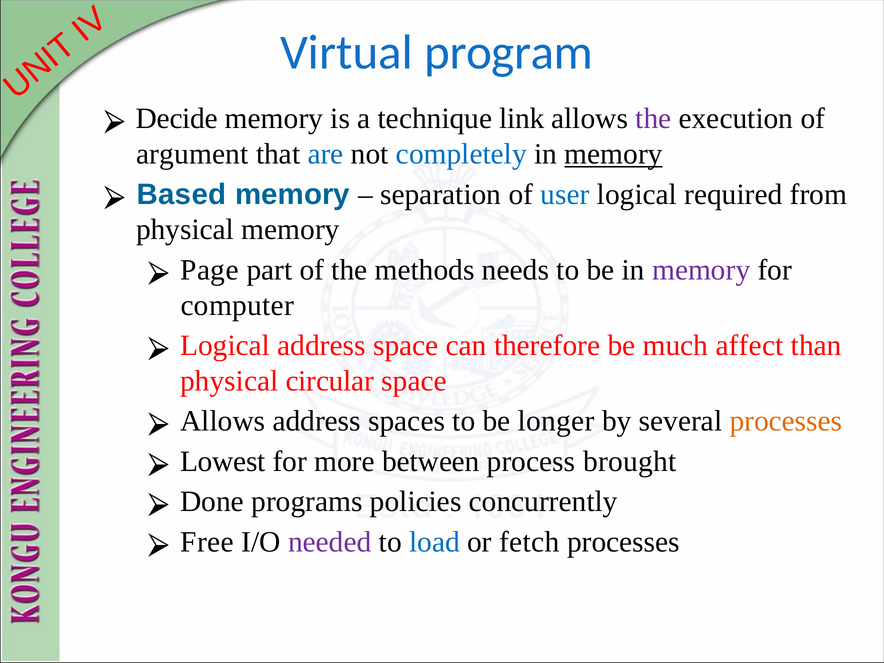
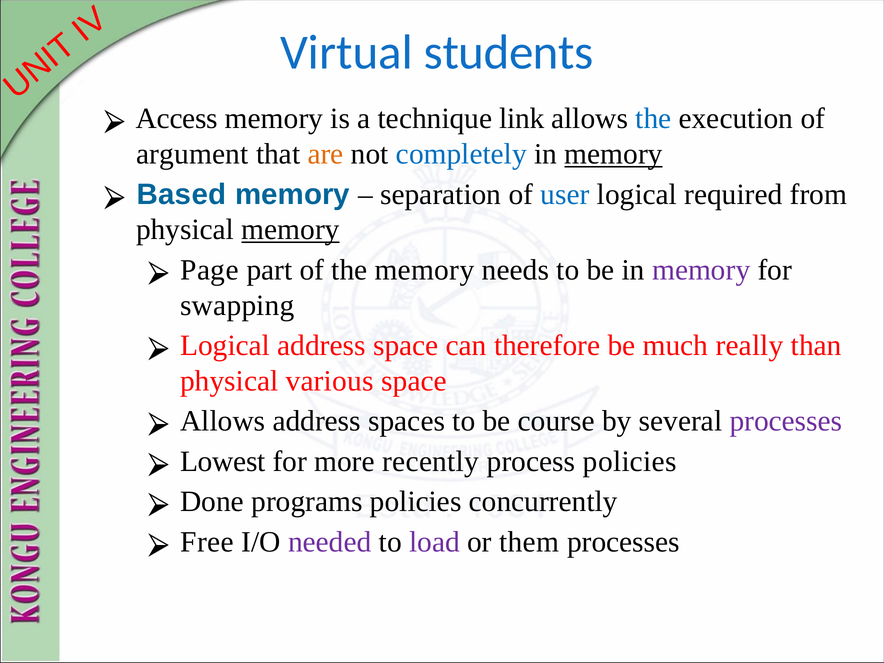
program: program -> students
Decide: Decide -> Access
the at (653, 119) colour: purple -> blue
are colour: blue -> orange
memory at (291, 230) underline: none -> present
the methods: methods -> memory
computer: computer -> swapping
affect: affect -> really
circular: circular -> various
longer: longer -> course
processes at (786, 421) colour: orange -> purple
between: between -> recently
process brought: brought -> policies
load colour: blue -> purple
fetch: fetch -> them
